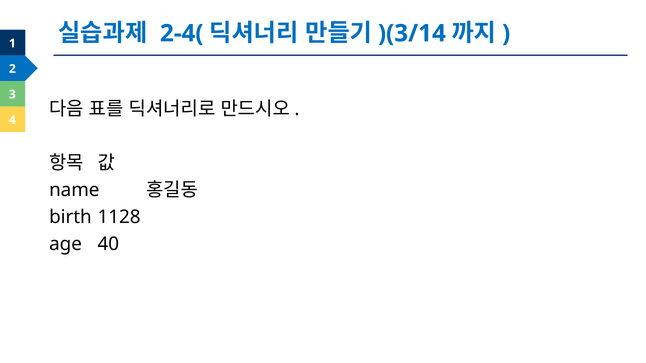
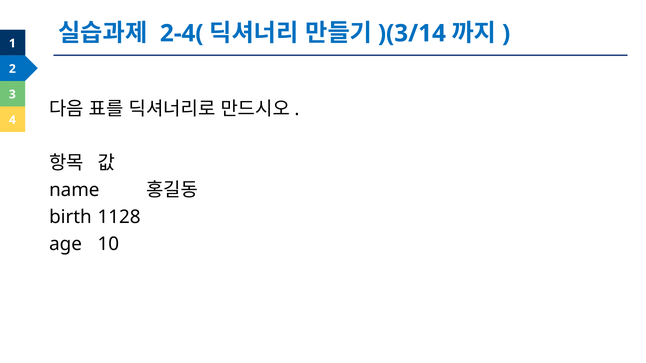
40: 40 -> 10
